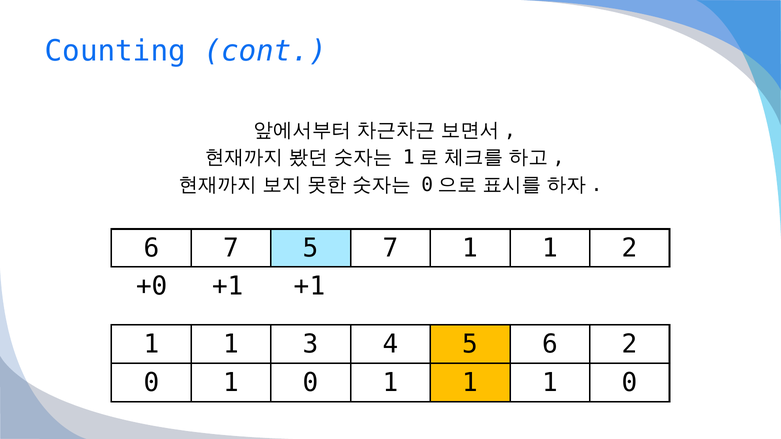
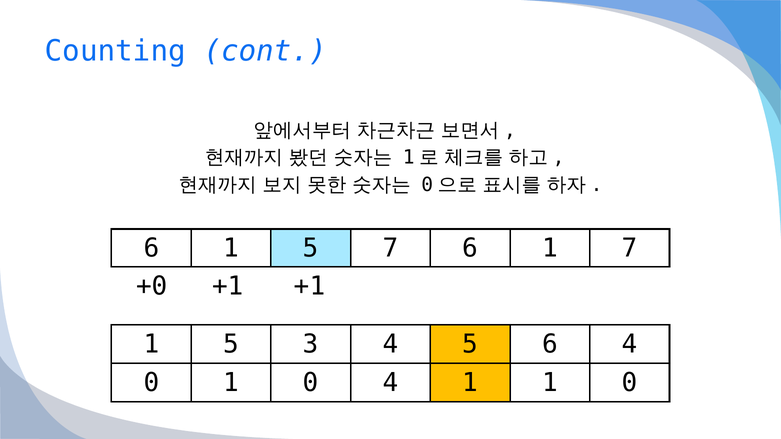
7 at (231, 249): 7 -> 1
7 1: 1 -> 6
1 2: 2 -> 7
1 at (231, 345): 1 -> 5
6 2: 2 -> 4
1 0 1: 1 -> 4
